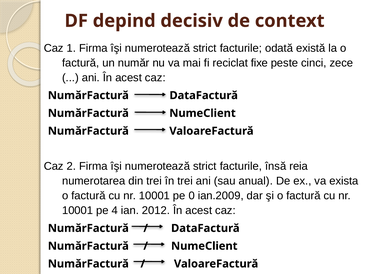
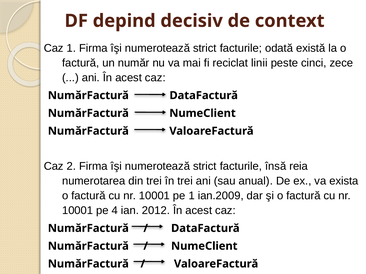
fixe: fixe -> linii
pe 0: 0 -> 1
